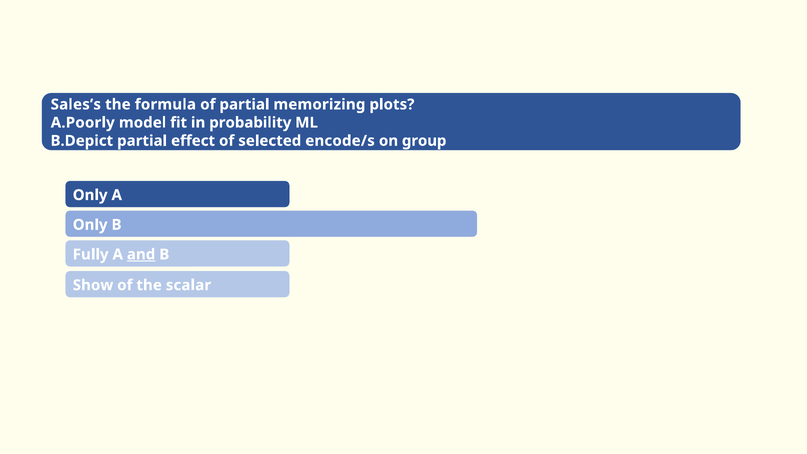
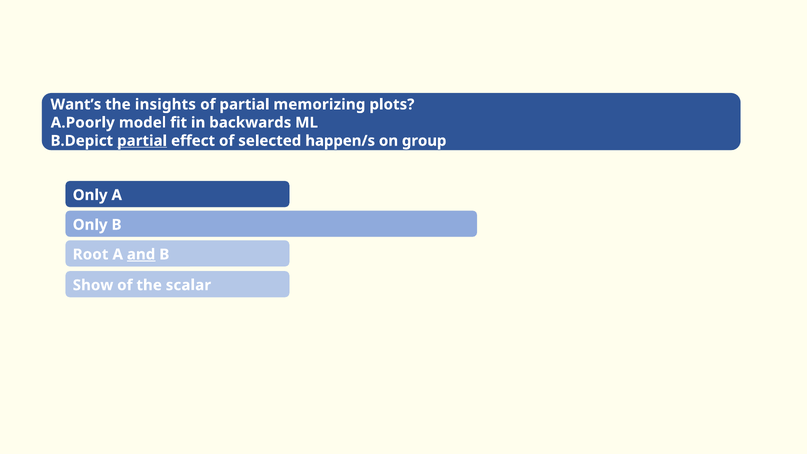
Sales’s: Sales’s -> Want’s
formula: formula -> insights
probability: probability -> backwards
partial at (142, 141) underline: none -> present
encode/s: encode/s -> happen/s
Fully: Fully -> Root
